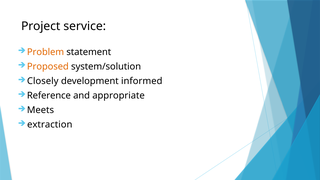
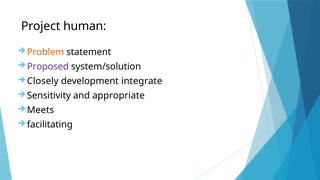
service: service -> human
Proposed colour: orange -> purple
informed: informed -> integrate
Reference: Reference -> Sensitivity
extraction: extraction -> facilitating
